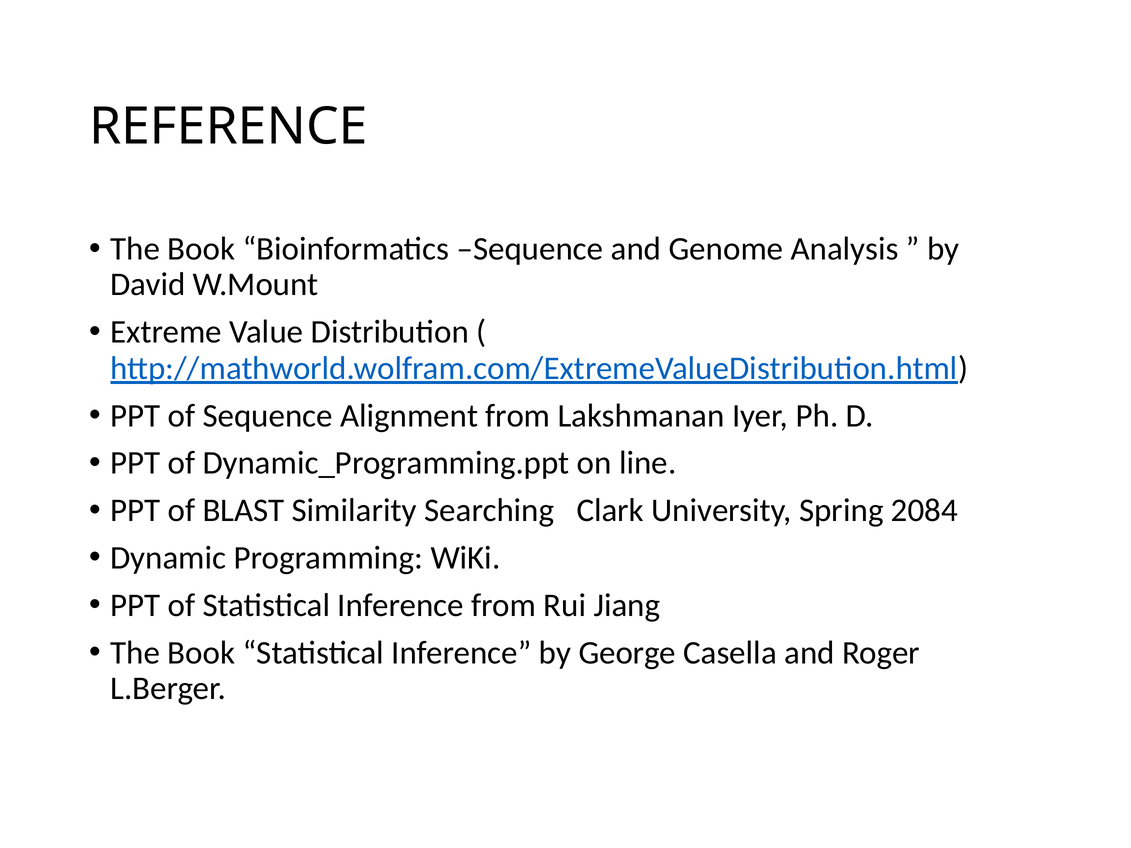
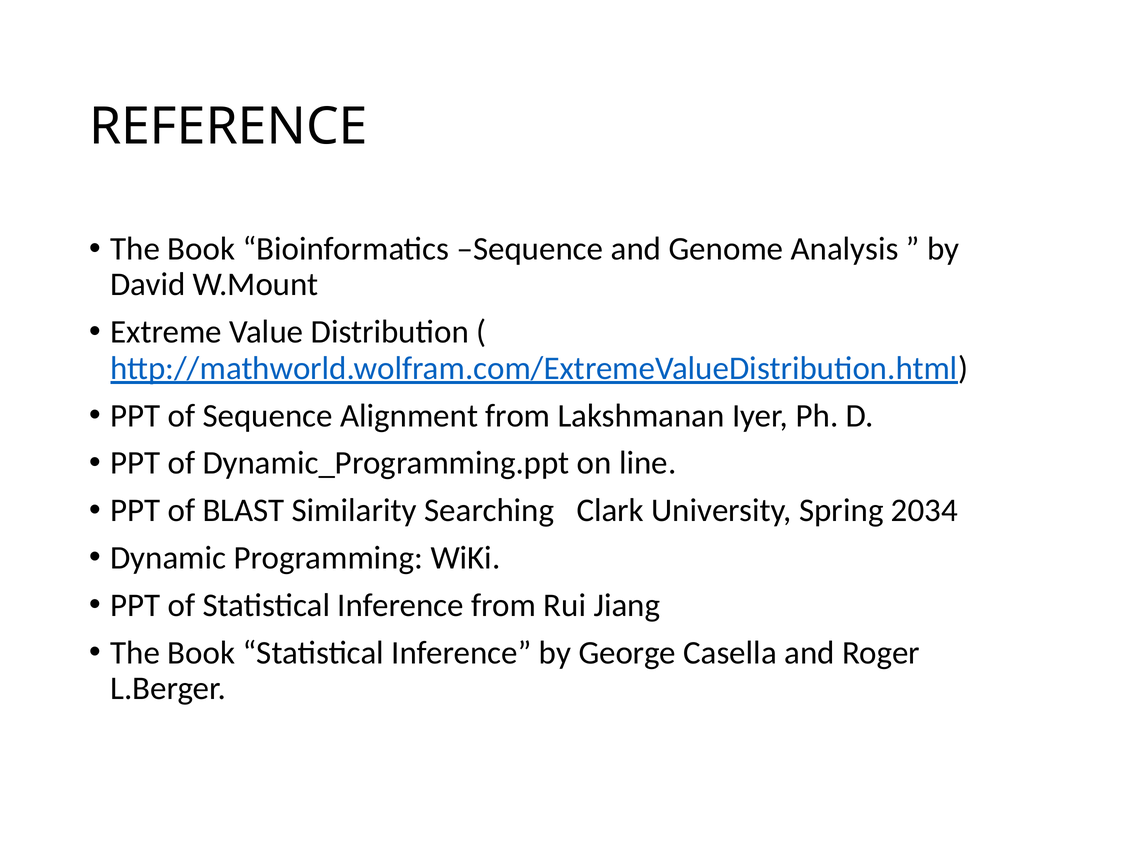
2084: 2084 -> 2034
